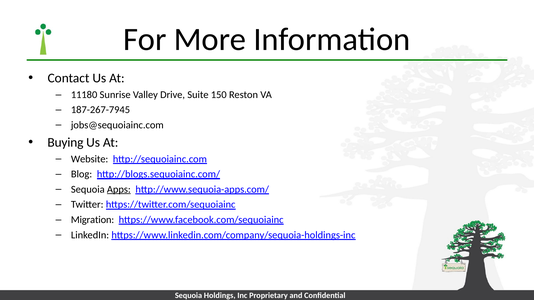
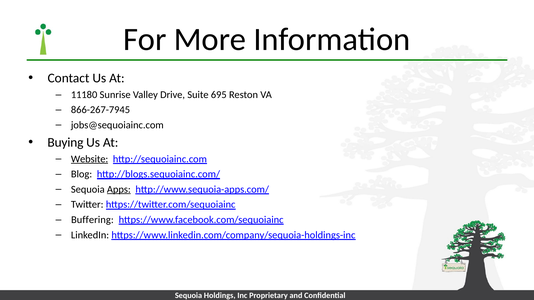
150: 150 -> 695
187-267-7945: 187-267-7945 -> 866-267-7945
Website underline: none -> present
Migration: Migration -> Buffering
